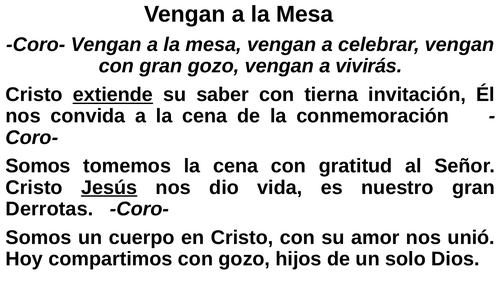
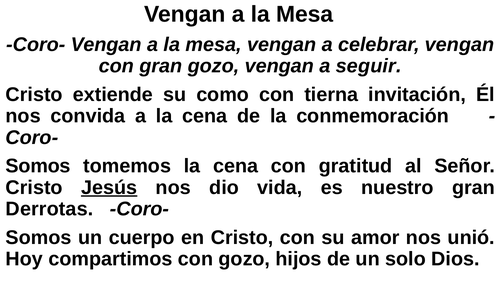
vivirás: vivirás -> seguir
extiende underline: present -> none
saber: saber -> como
